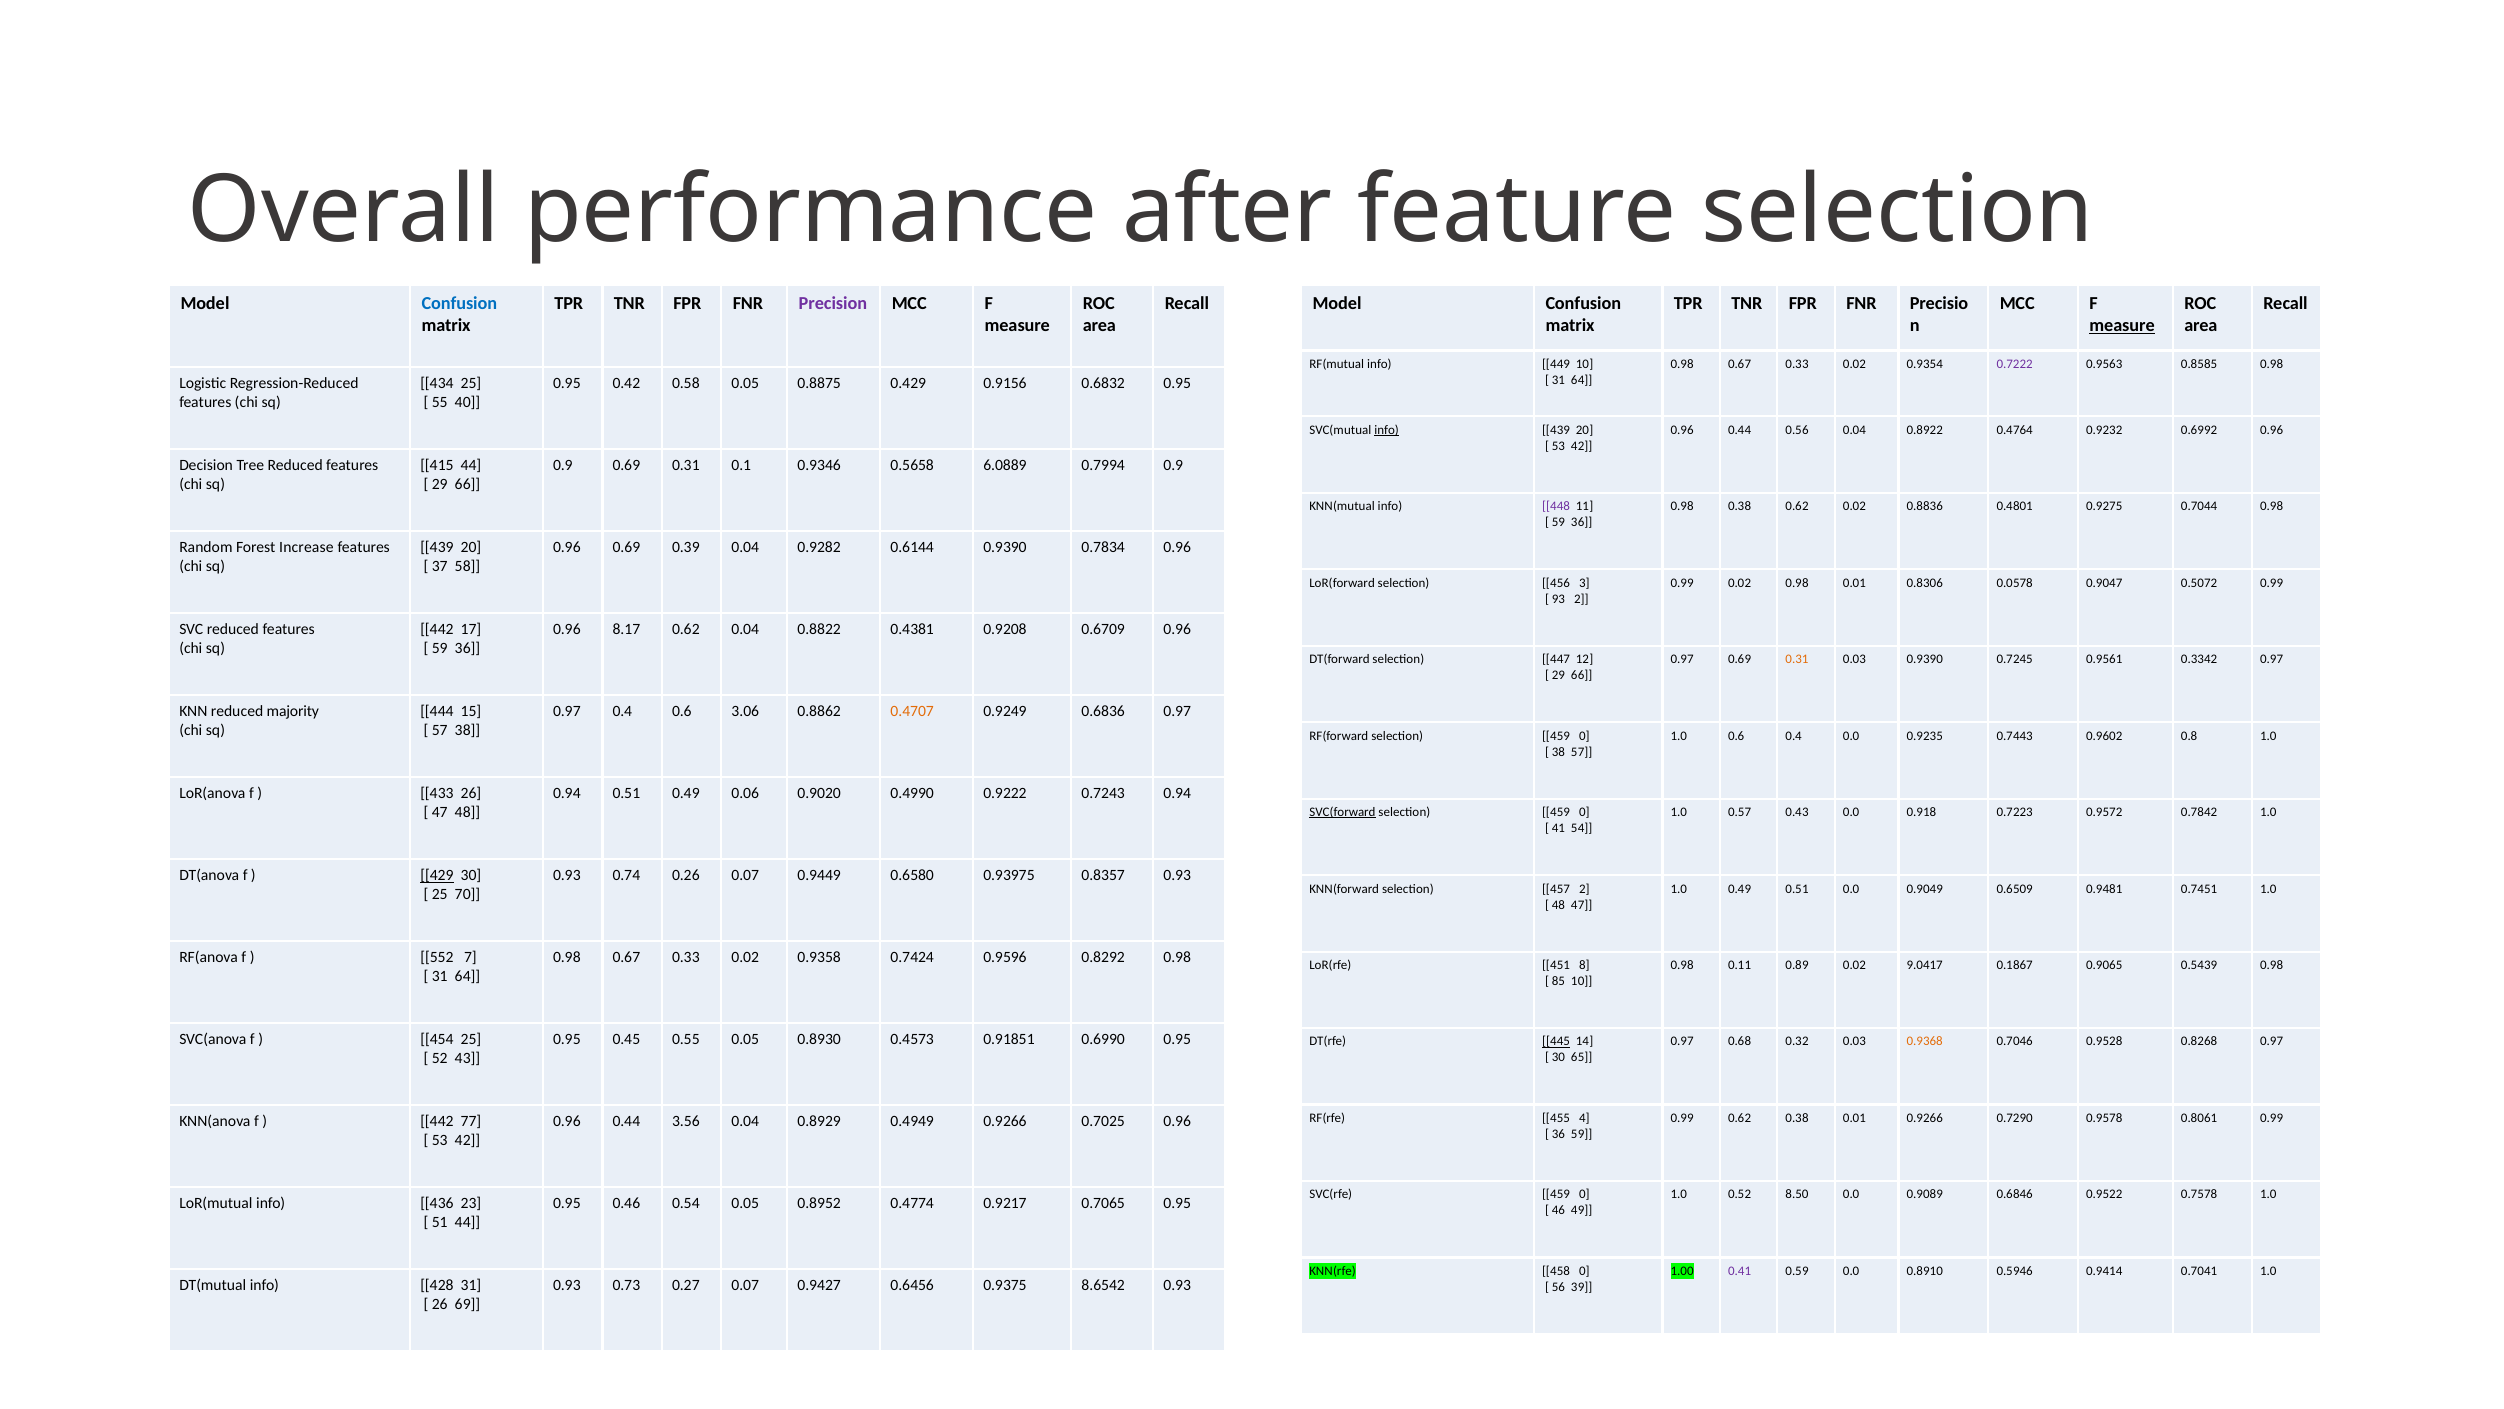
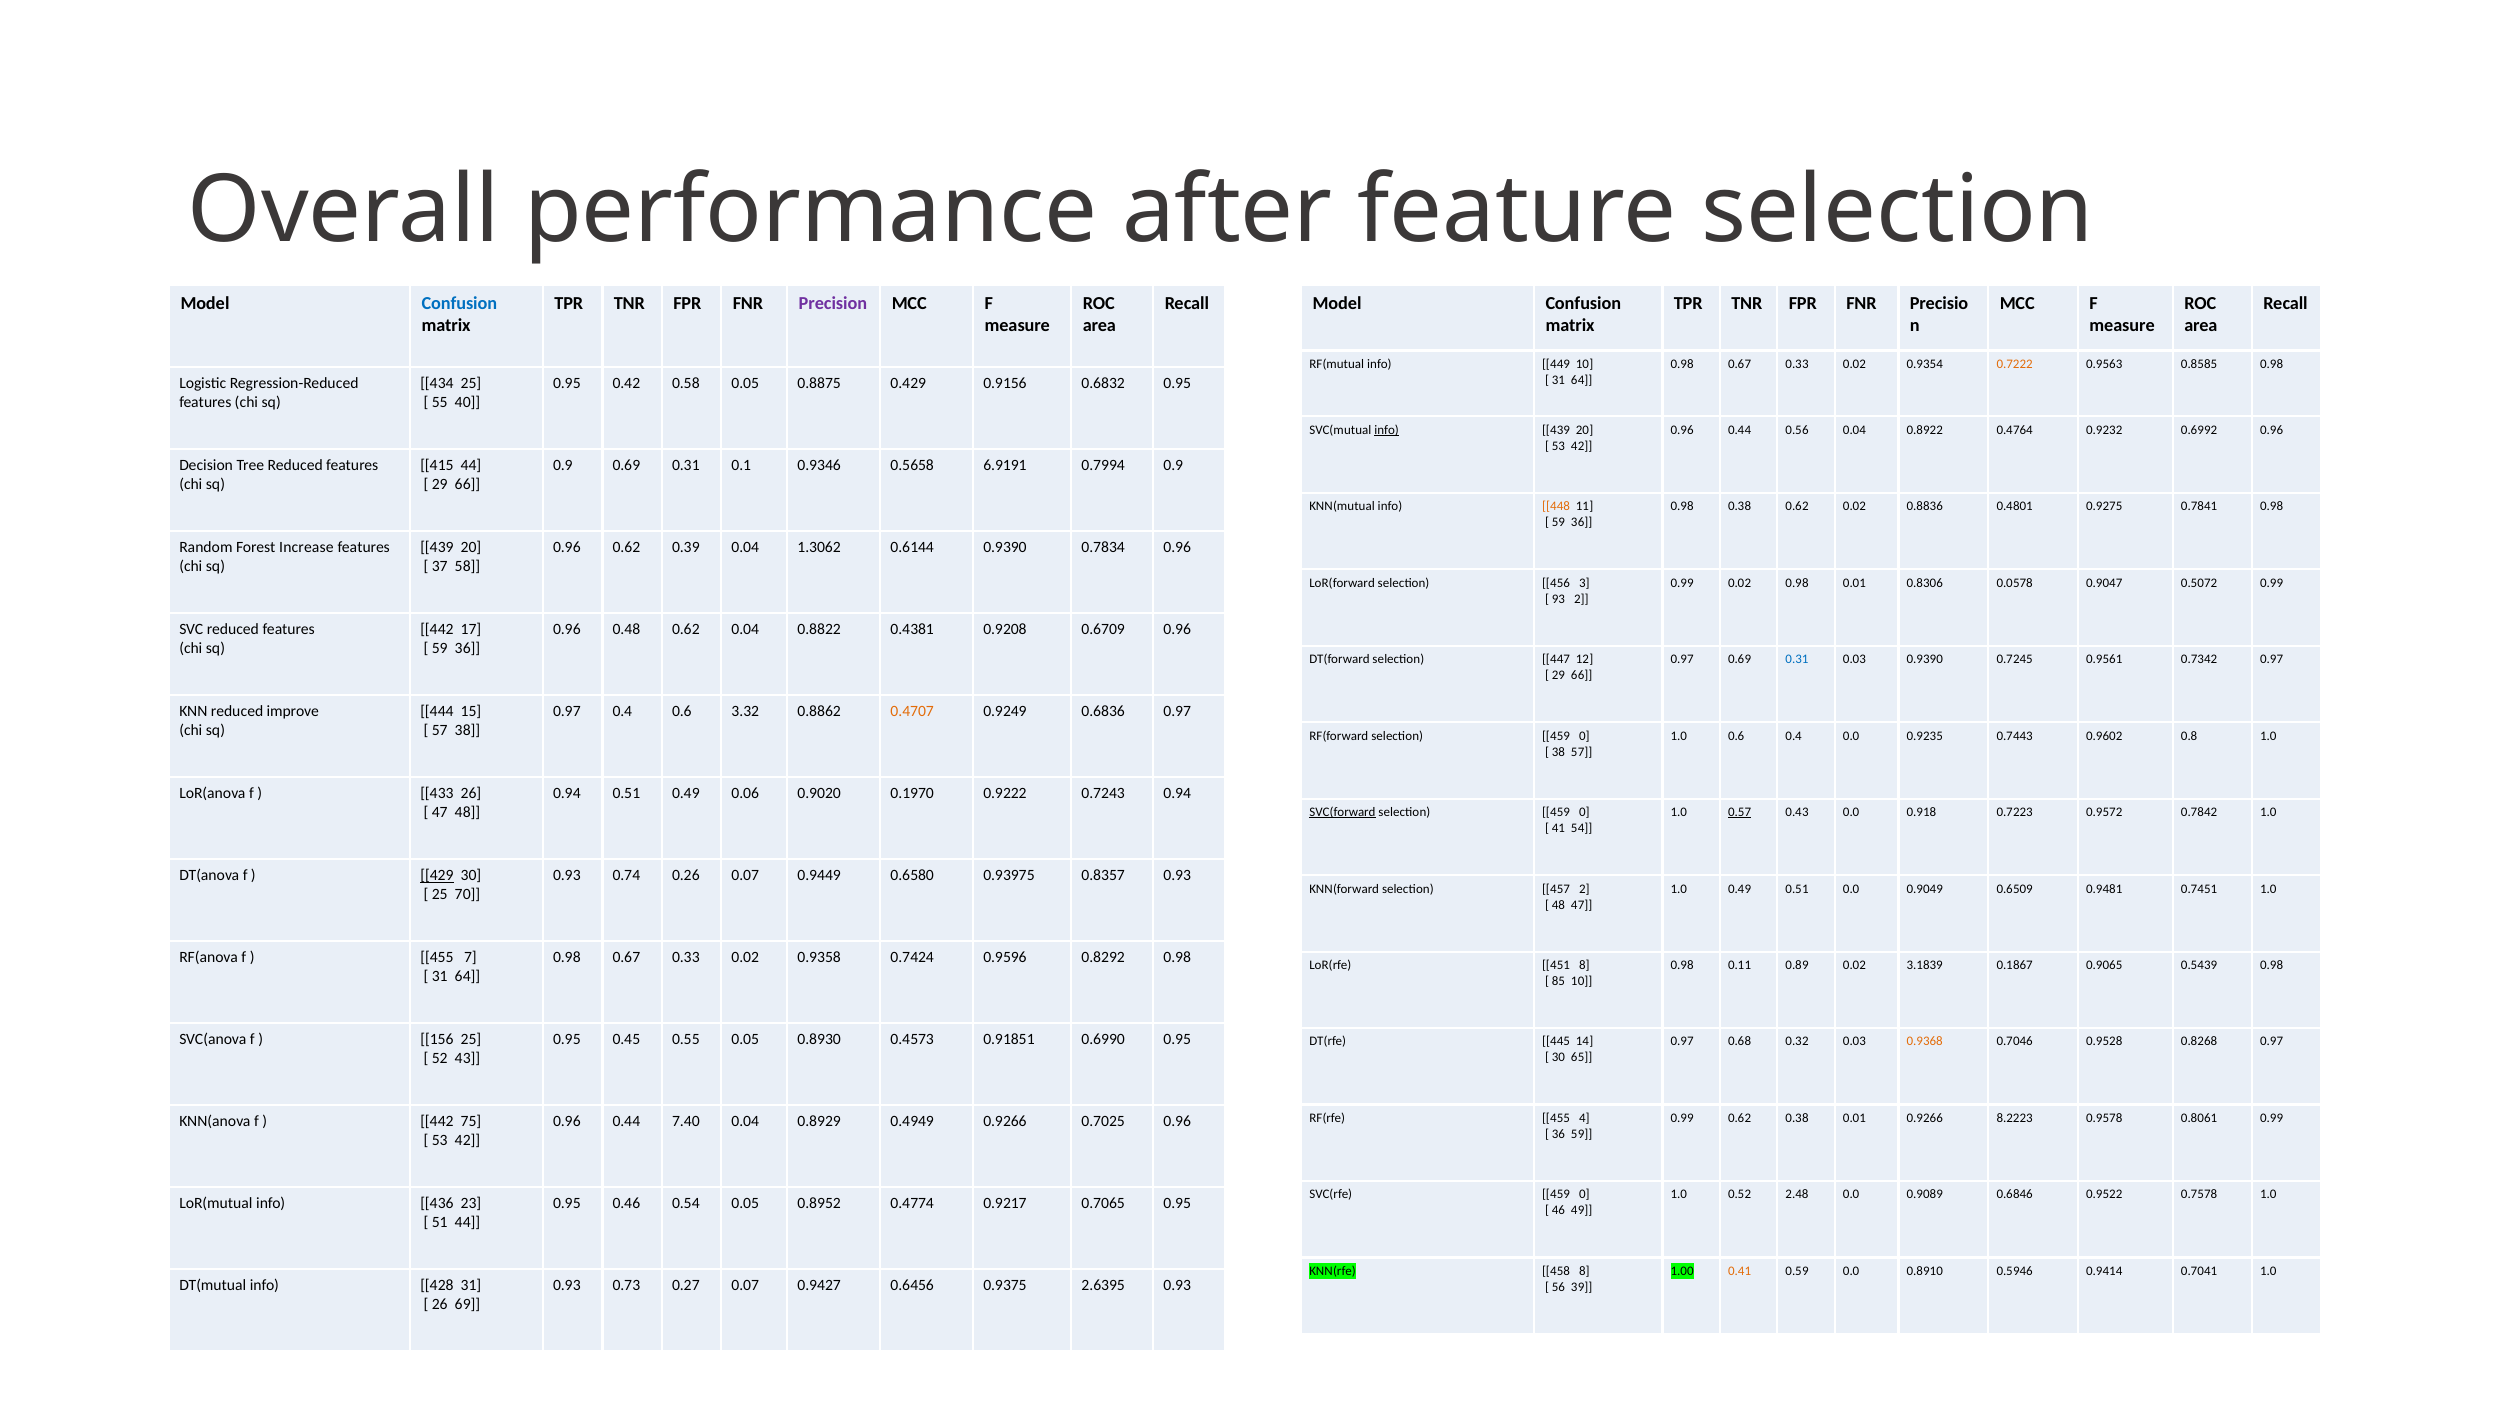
measure at (2122, 326) underline: present -> none
0.7222 colour: purple -> orange
6.0889: 6.0889 -> 6.9191
448 colour: purple -> orange
0.7044: 0.7044 -> 0.7841
0.96 0.69: 0.69 -> 0.62
0.9282: 0.9282 -> 1.3062
8.17: 8.17 -> 0.48
0.31 at (1797, 659) colour: orange -> blue
0.3342: 0.3342 -> 0.7342
majority: majority -> improve
3.06: 3.06 -> 3.32
0.4990: 0.4990 -> 0.1970
0.57 underline: none -> present
552 at (437, 957): 552 -> 455
9.0417: 9.0417 -> 3.1839
454: 454 -> 156
445 underline: present -> none
0.7290: 0.7290 -> 8.2223
77: 77 -> 75
3.56: 3.56 -> 7.40
8.50: 8.50 -> 2.48
458 0: 0 -> 8
0.41 colour: purple -> orange
8.6542: 8.6542 -> 2.6395
